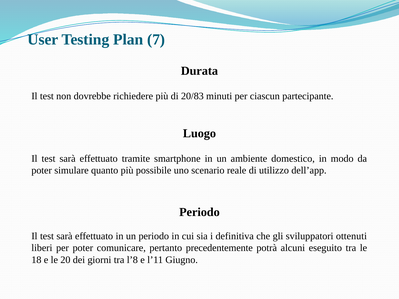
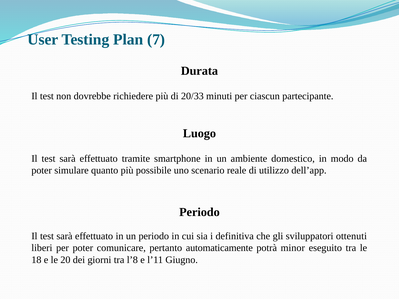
20/83: 20/83 -> 20/33
precedentemente: precedentemente -> automaticamente
alcuni: alcuni -> minor
